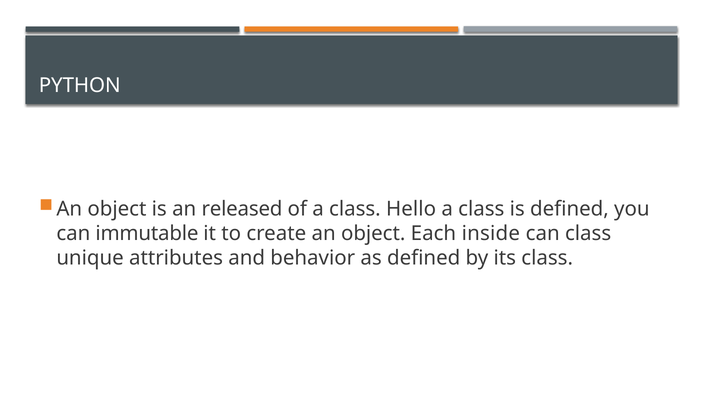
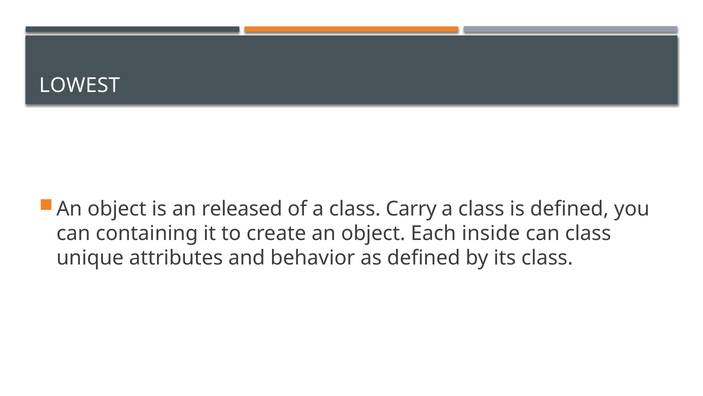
PYTHON: PYTHON -> LOWEST
Hello: Hello -> Carry
immutable: immutable -> containing
